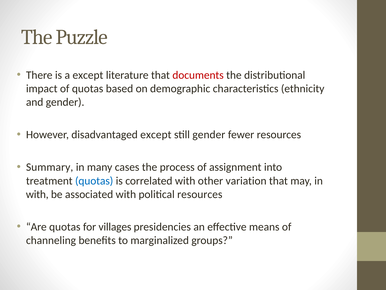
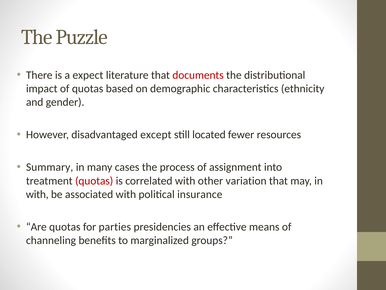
a except: except -> expect
still gender: gender -> located
quotas at (94, 180) colour: blue -> red
political resources: resources -> insurance
villages: villages -> parties
